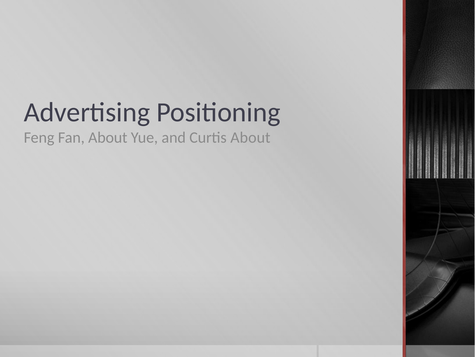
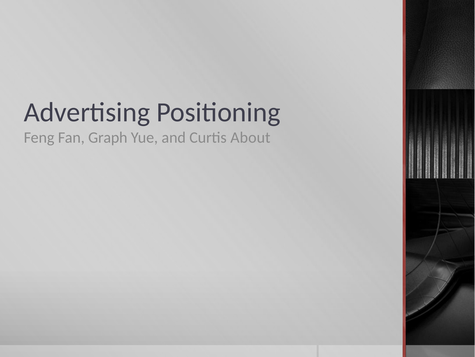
Fan About: About -> Graph
